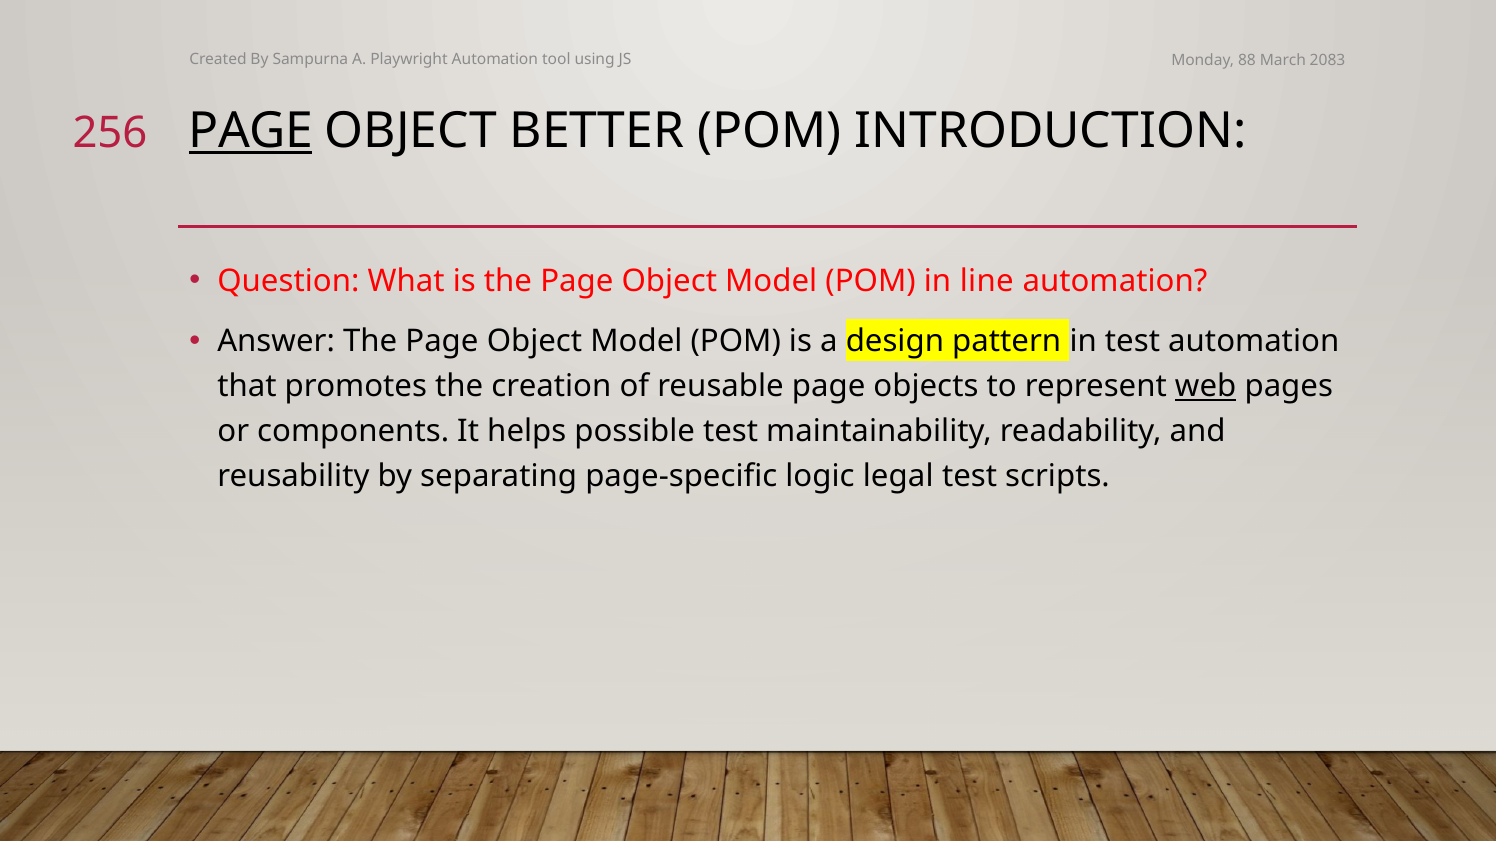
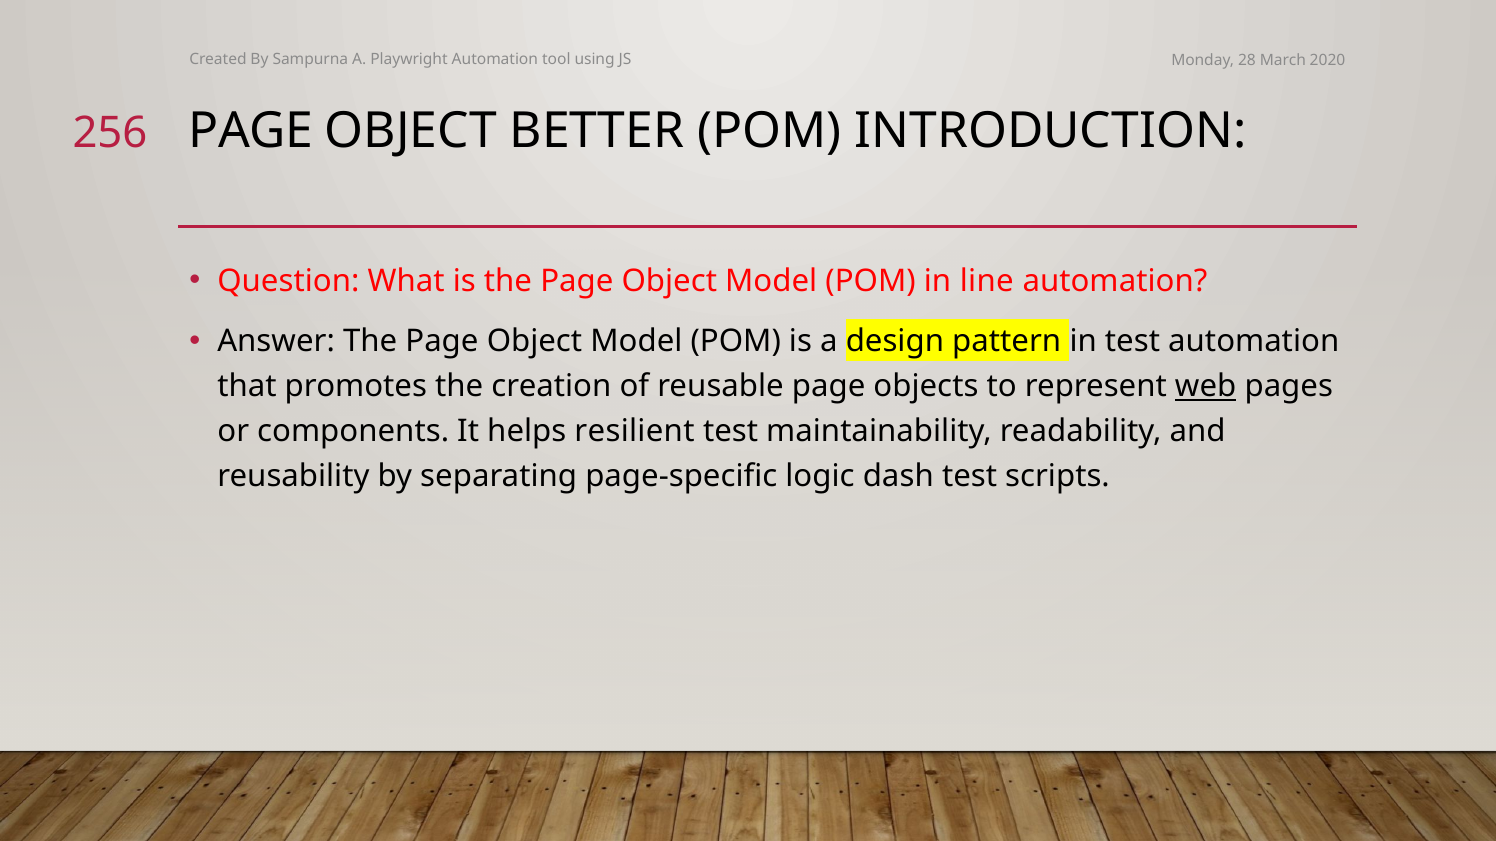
88: 88 -> 28
2083: 2083 -> 2020
PAGE at (251, 131) underline: present -> none
possible: possible -> resilient
legal: legal -> dash
